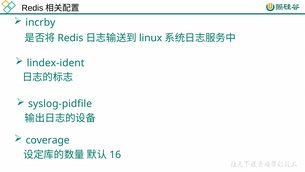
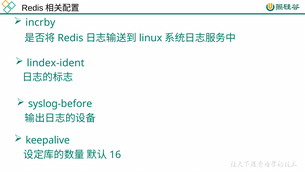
syslog-pidfile: syslog-pidfile -> syslog-before
coverage: coverage -> keepalive
